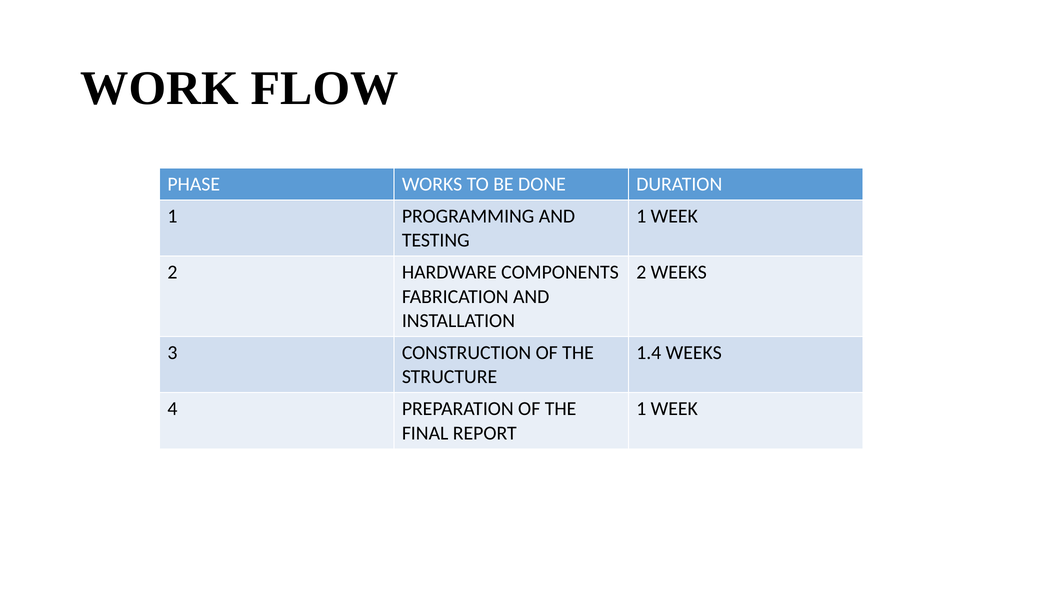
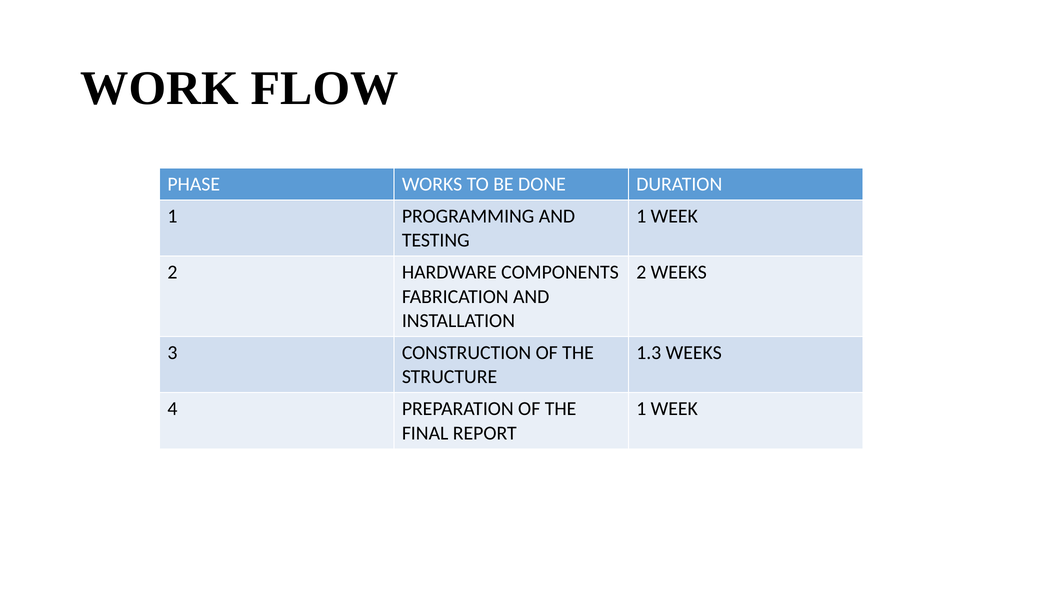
1.4: 1.4 -> 1.3
